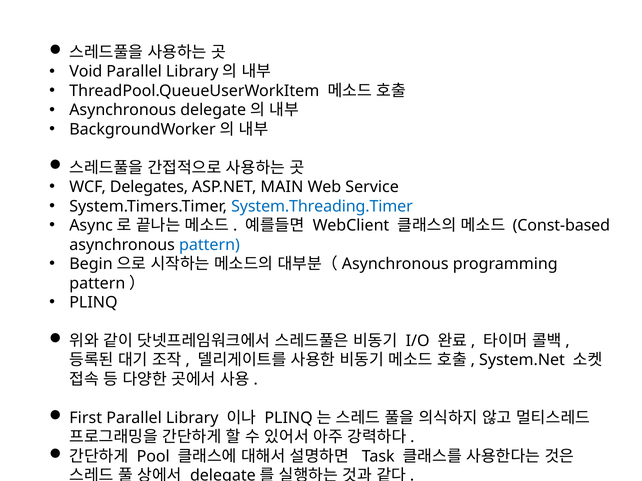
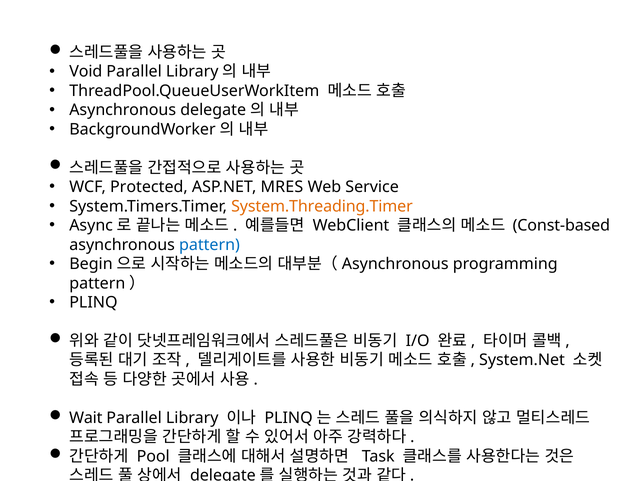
Delegates: Delegates -> Protected
MAIN: MAIN -> MRES
System.Threading.Timer colour: blue -> orange
First: First -> Wait
